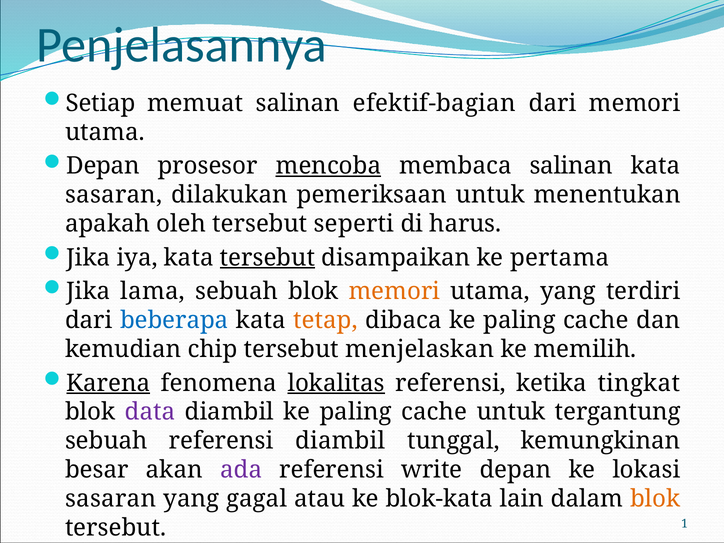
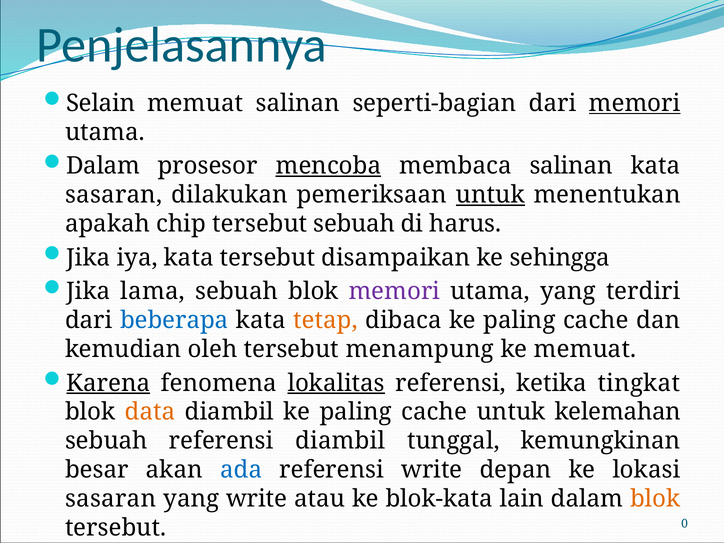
Setiap: Setiap -> Selain
efektif-bagian: efektif-bagian -> seperti-bagian
memori at (635, 103) underline: none -> present
Depan at (103, 166): Depan -> Dalam
untuk at (490, 195) underline: none -> present
oleh: oleh -> chip
tersebut seperti: seperti -> sebuah
tersebut at (268, 258) underline: present -> none
pertama: pertama -> sehingga
memori at (394, 291) colour: orange -> purple
chip: chip -> oleh
menjelaskan: menjelaskan -> menampung
ke memilih: memilih -> memuat
data colour: purple -> orange
tergantung: tergantung -> kelemahan
ada colour: purple -> blue
yang gagal: gagal -> write
1: 1 -> 0
